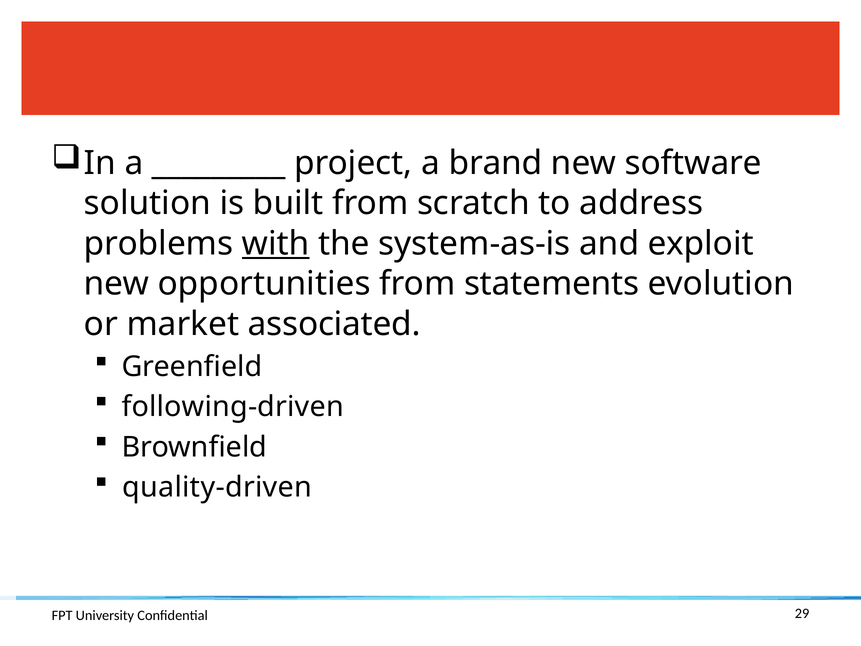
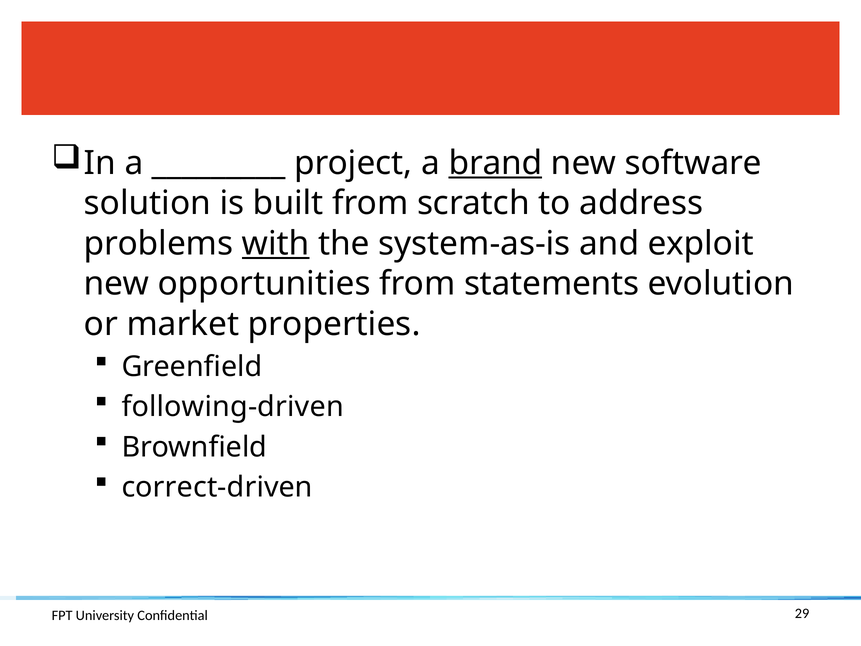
brand underline: none -> present
associated: associated -> properties
quality-driven: quality-driven -> correct-driven
